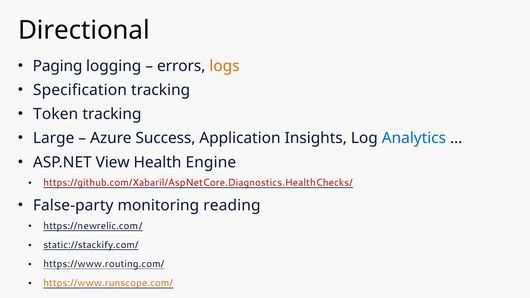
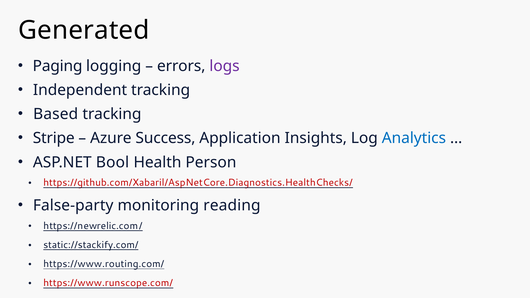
Directional: Directional -> Generated
logs colour: orange -> purple
Specification: Specification -> Independent
Token: Token -> Based
Large: Large -> Stripe
View: View -> Bool
Engine: Engine -> Person
https://www.runscope.com/ colour: orange -> red
